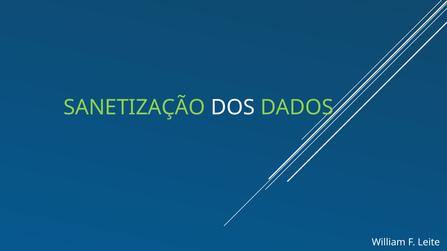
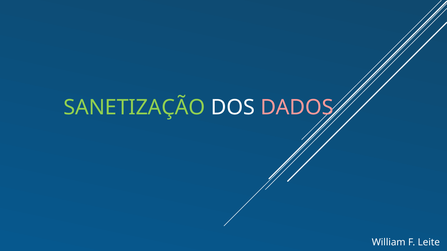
DADOS colour: light green -> pink
